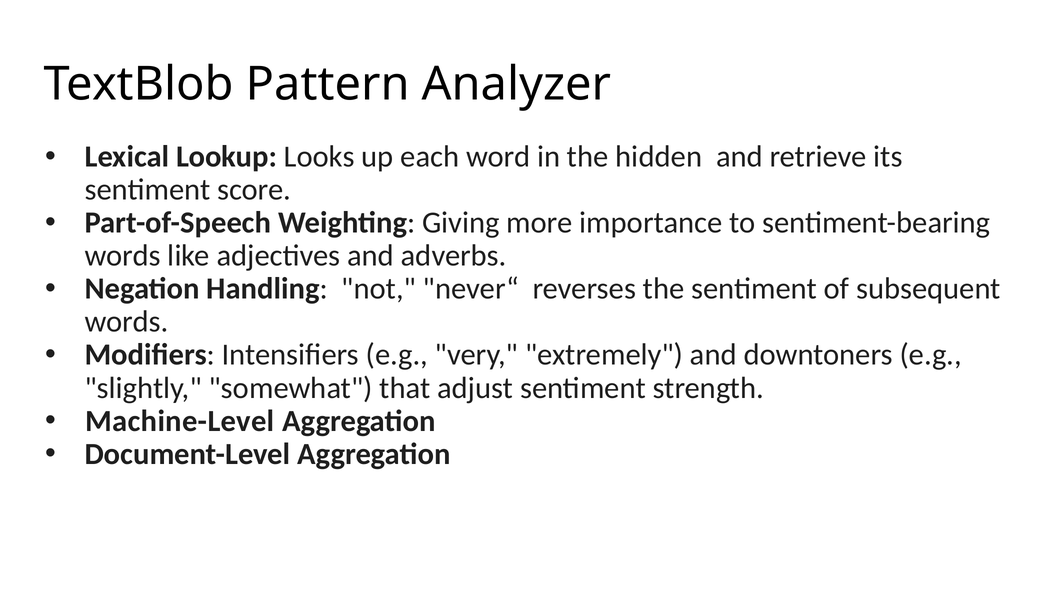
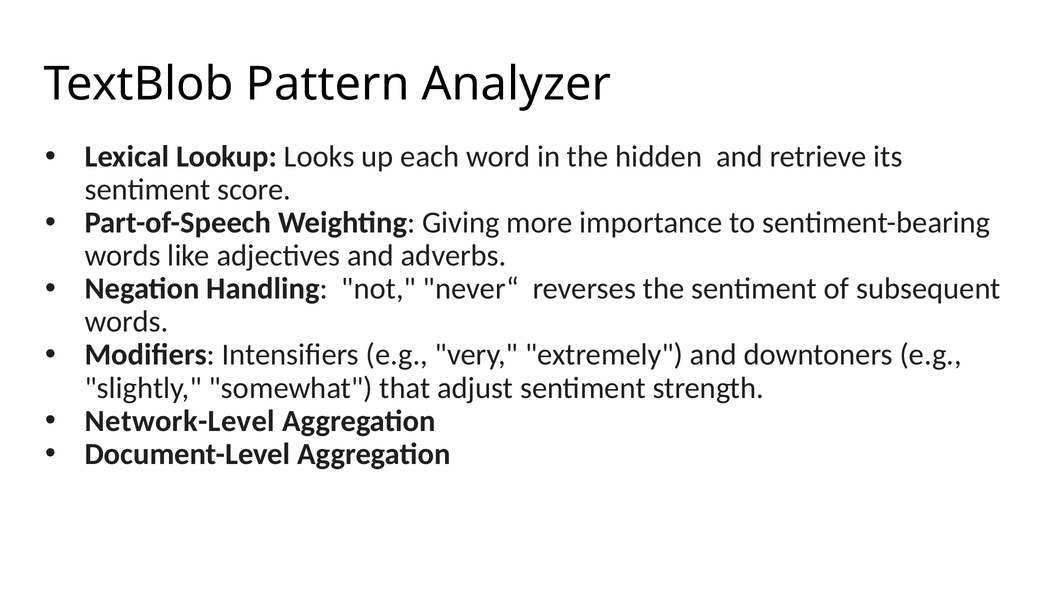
Machine-Level: Machine-Level -> Network-Level
